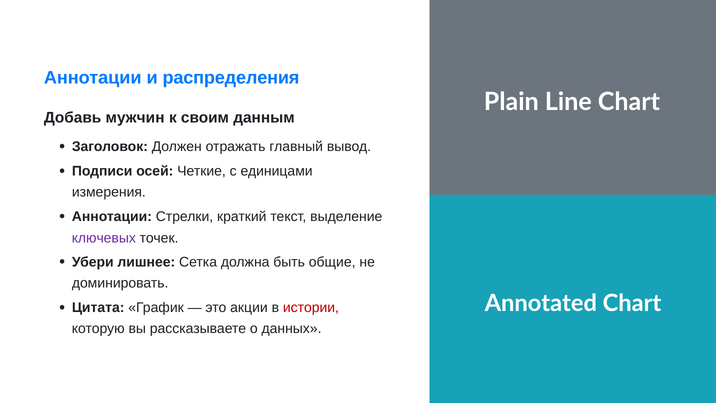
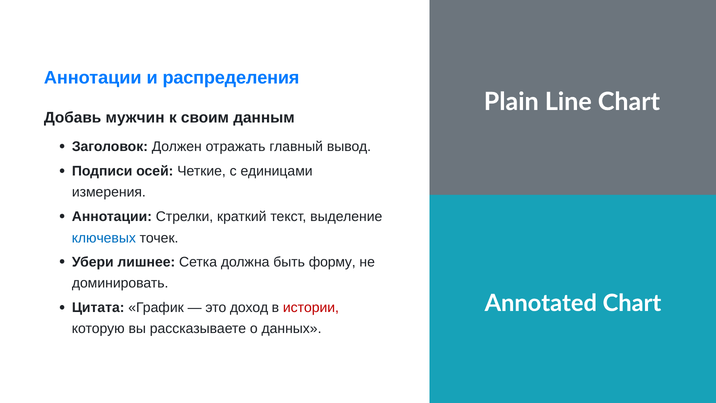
ключевых colour: purple -> blue
общие: общие -> форму
акции: акции -> доход
